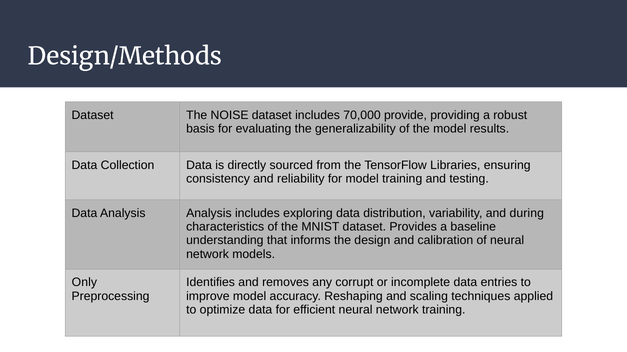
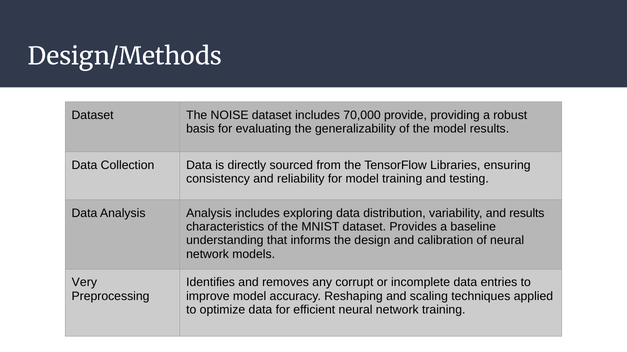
and during: during -> results
Only: Only -> Very
